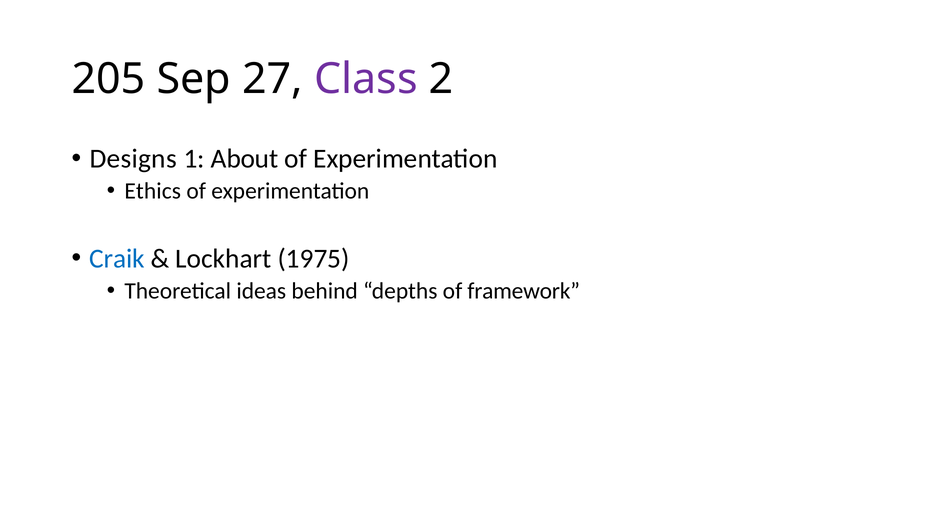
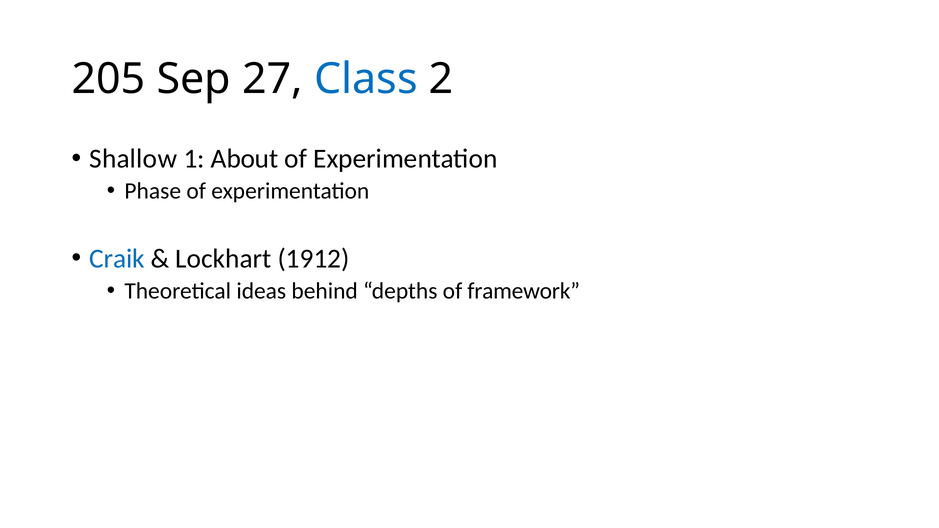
Class colour: purple -> blue
Designs: Designs -> Shallow
Ethics: Ethics -> Phase
1975: 1975 -> 1912
